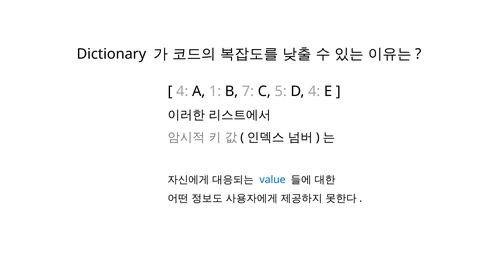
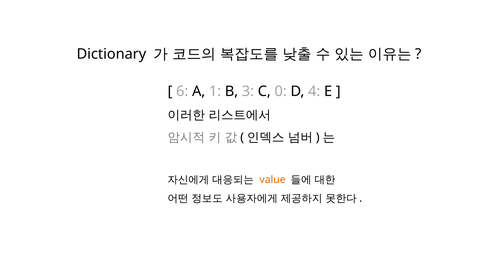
4 at (182, 92): 4 -> 6
7: 7 -> 3
5: 5 -> 0
value colour: blue -> orange
